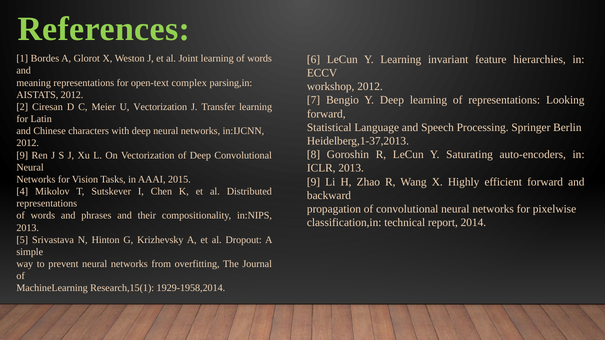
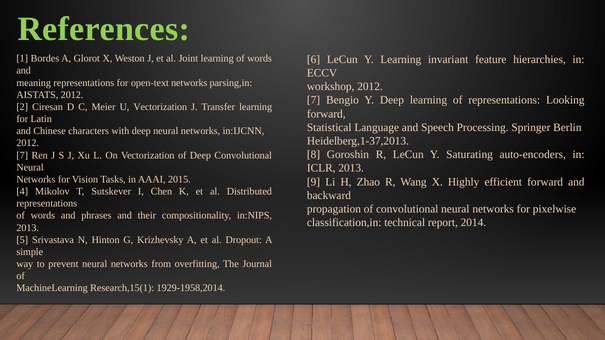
open-text complex: complex -> networks
9 at (22, 155): 9 -> 7
